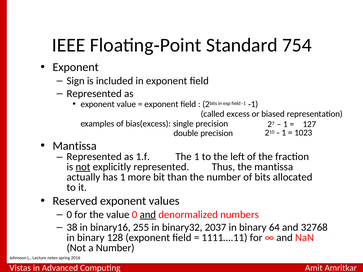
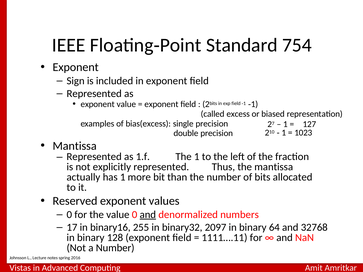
not at (83, 167) underline: present -> none
38: 38 -> 17
2037: 2037 -> 2097
